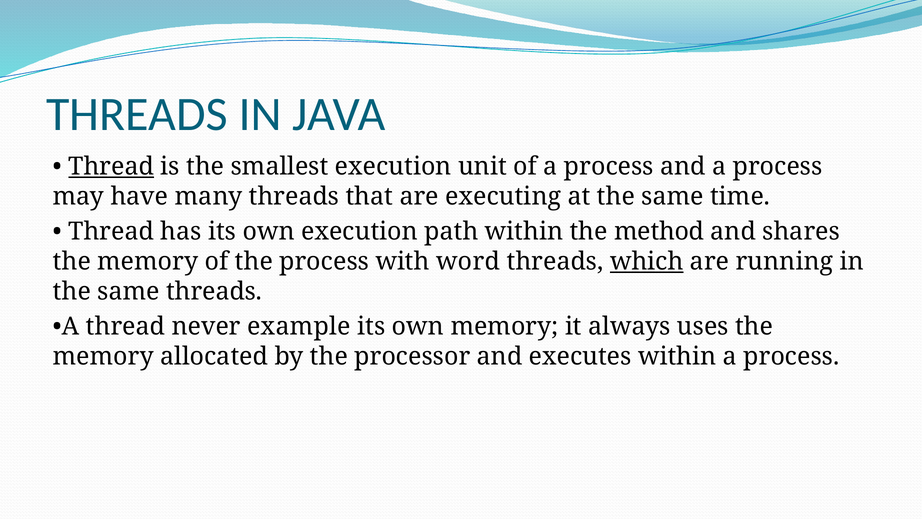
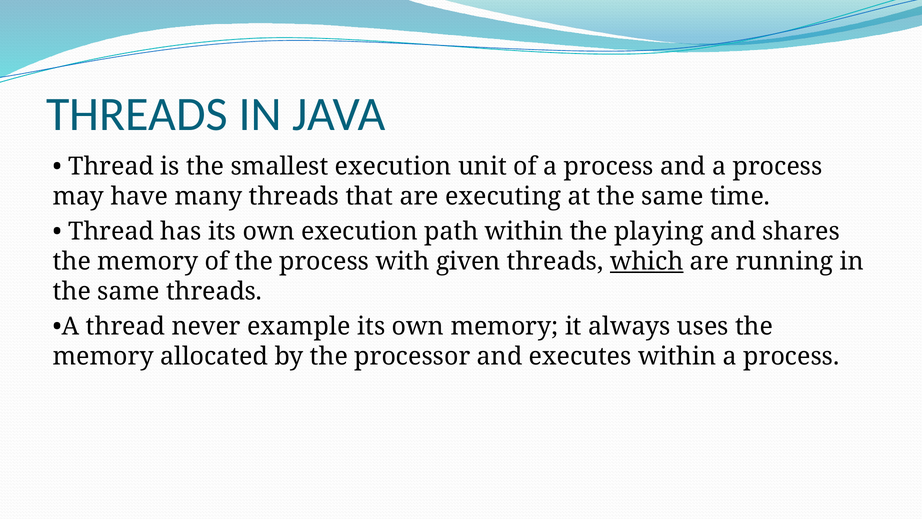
Thread at (111, 166) underline: present -> none
method: method -> playing
word: word -> given
